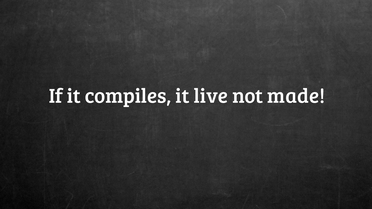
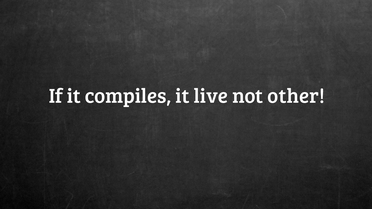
made: made -> other
